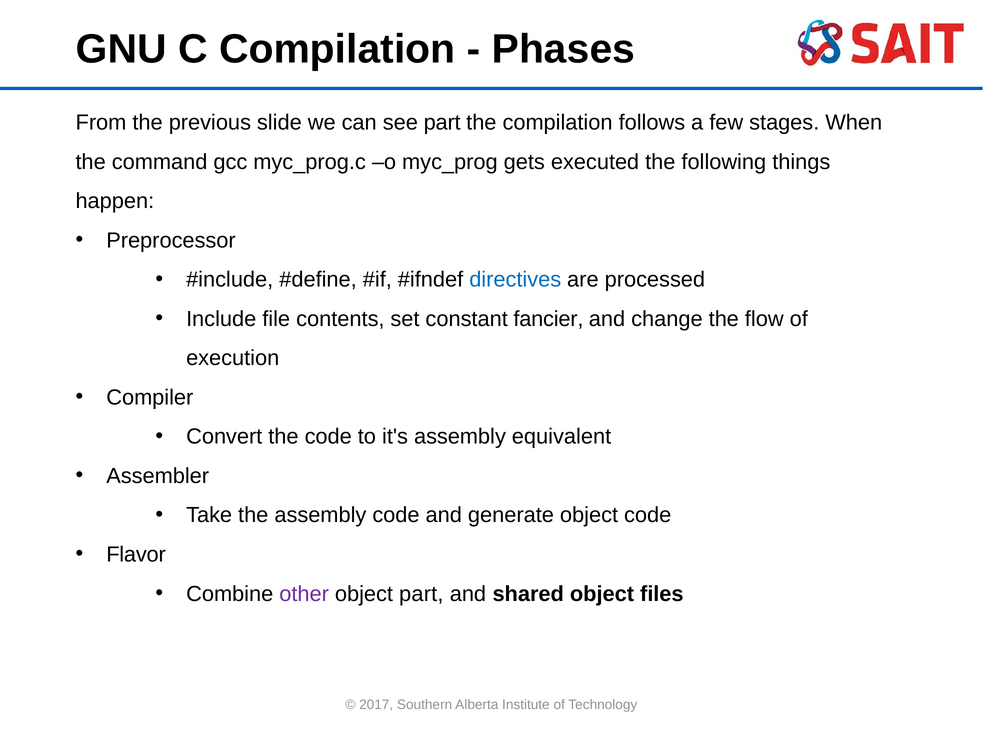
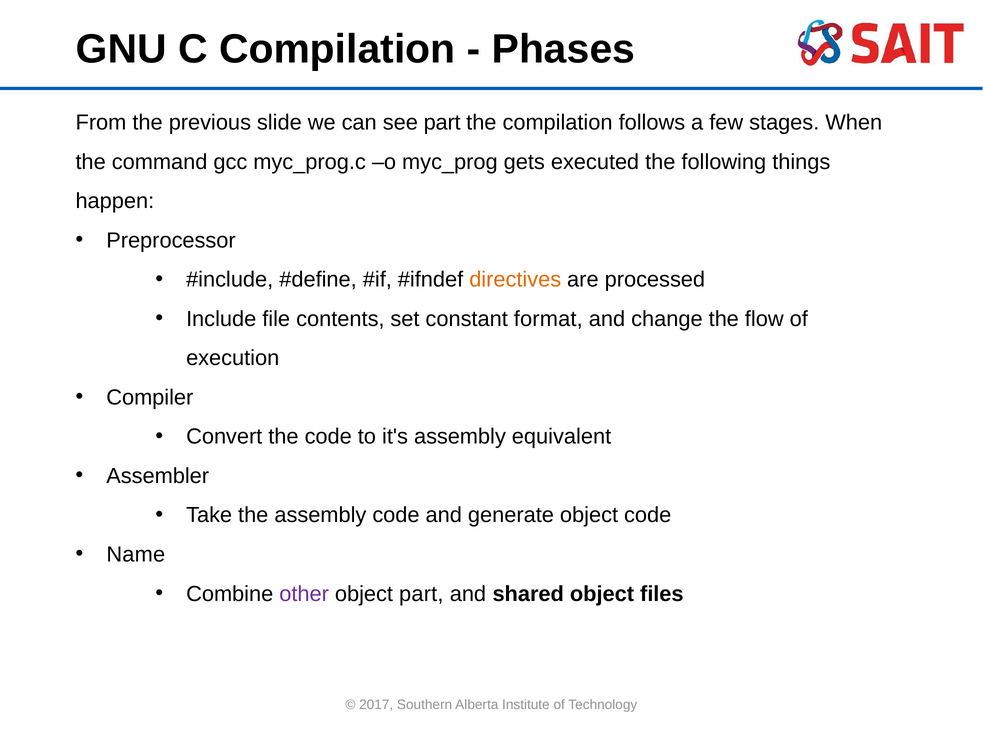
directives colour: blue -> orange
fancier: fancier -> format
Flavor: Flavor -> Name
